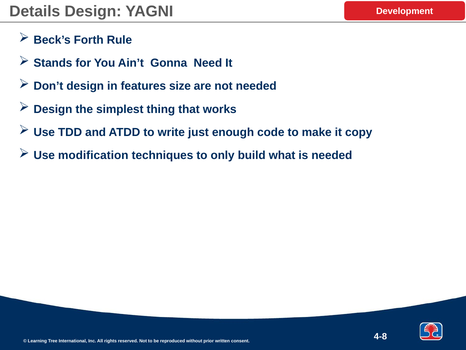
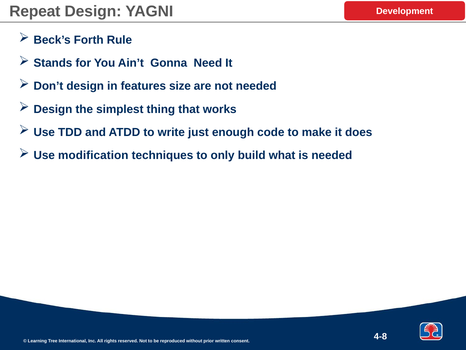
Details: Details -> Repeat
copy: copy -> does
